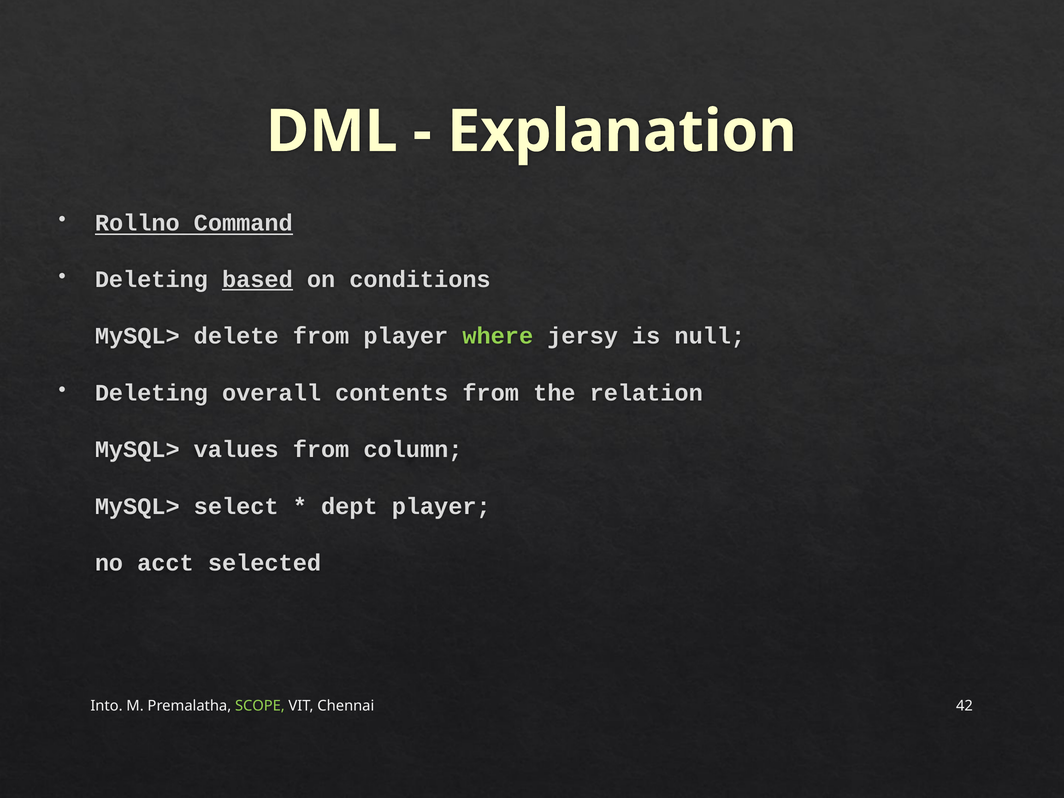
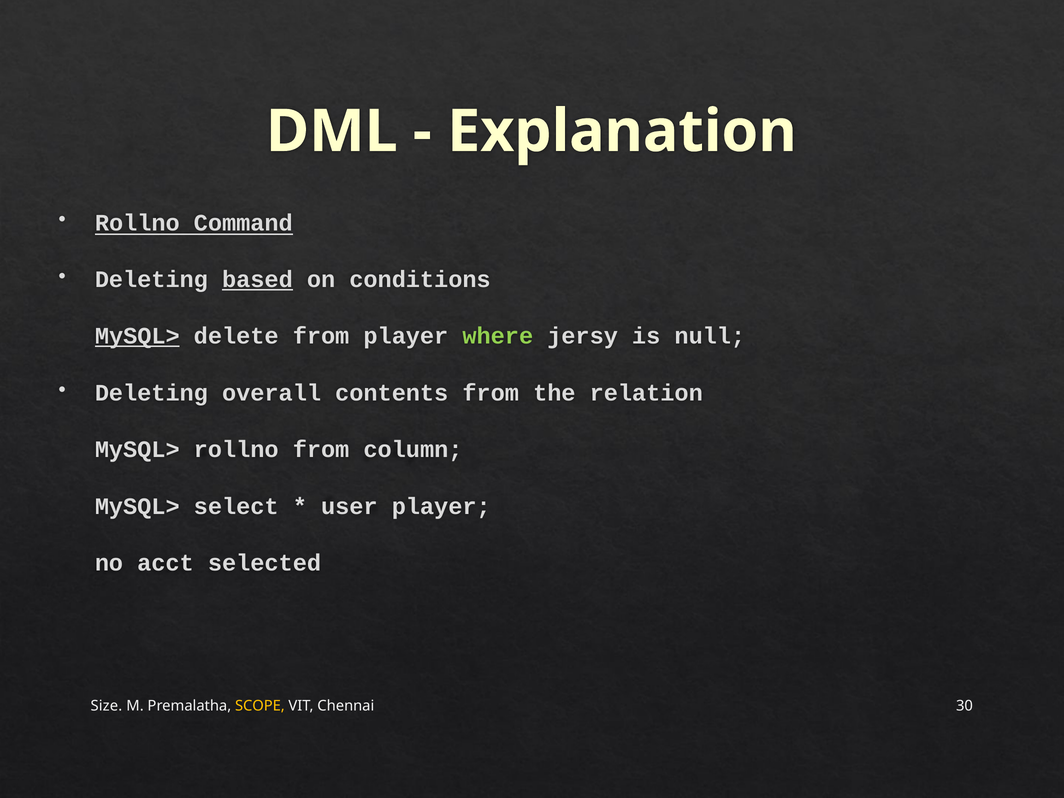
MySQL> at (137, 336) underline: none -> present
MySQL> values: values -> rollno
dept: dept -> user
Into: Into -> Size
SCOPE colour: light green -> yellow
42: 42 -> 30
